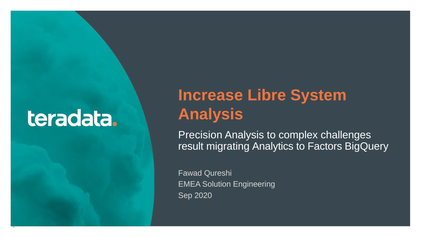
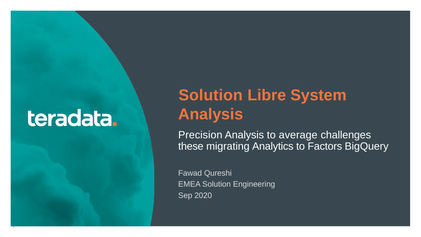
Increase at (211, 95): Increase -> Solution
complex: complex -> average
result: result -> these
